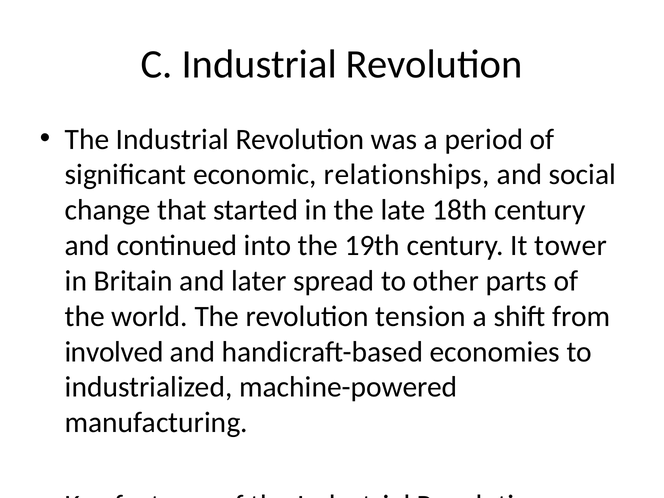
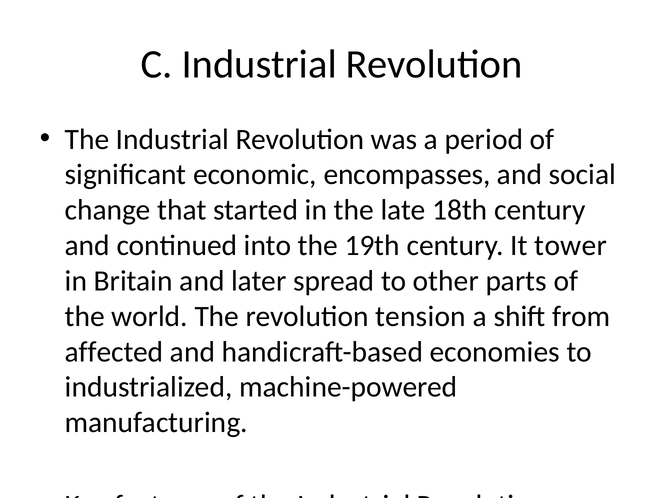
relationships: relationships -> encompasses
involved: involved -> affected
